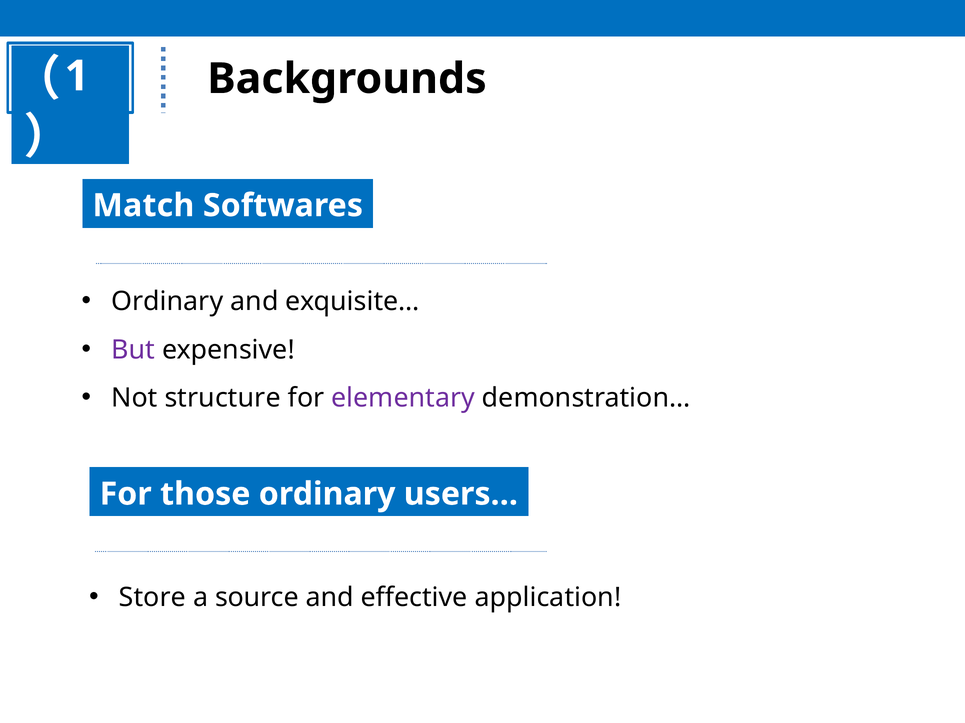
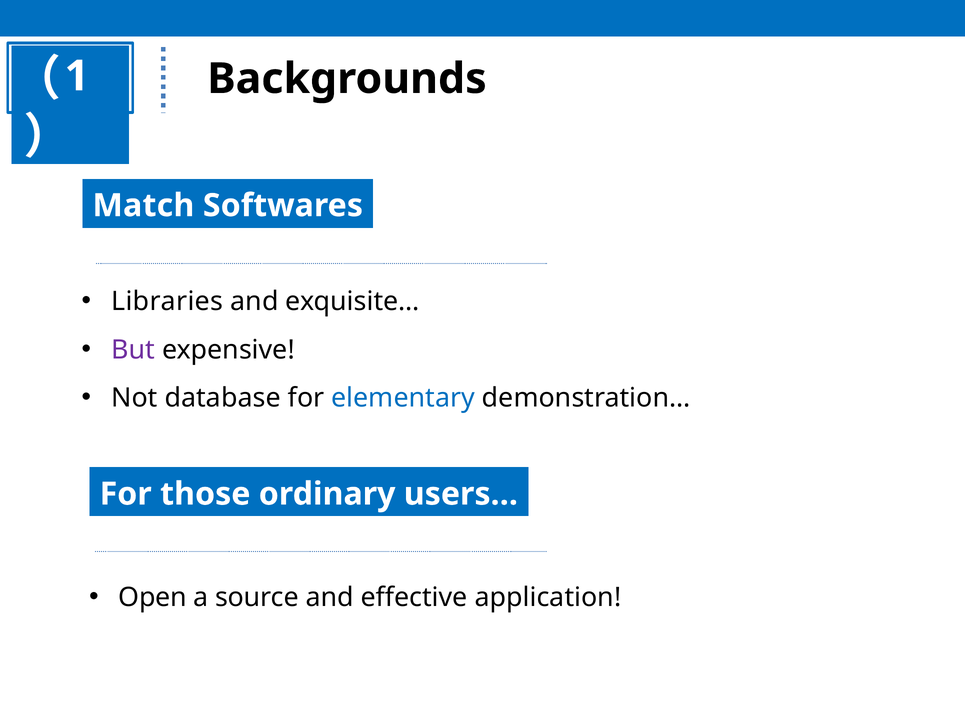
Ordinary at (167, 302): Ordinary -> Libraries
structure: structure -> database
elementary colour: purple -> blue
Store: Store -> Open
